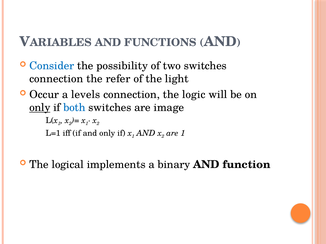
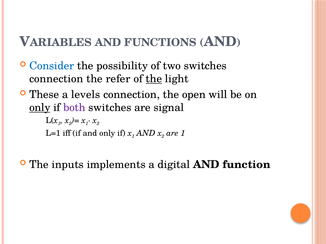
the at (154, 79) underline: none -> present
Occur: Occur -> These
logic: logic -> open
both colour: blue -> purple
image: image -> signal
logical: logical -> inputs
binary: binary -> digital
